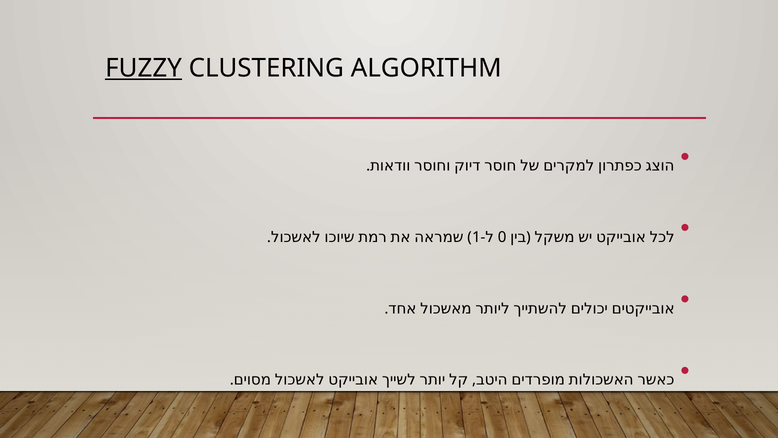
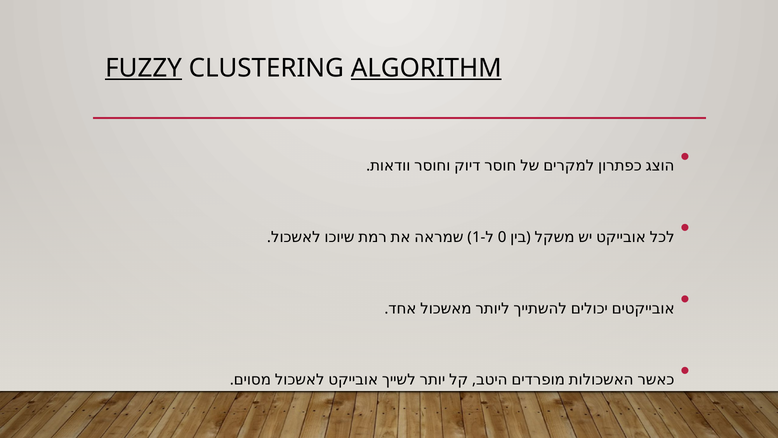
ALGORITHM underline: none -> present
